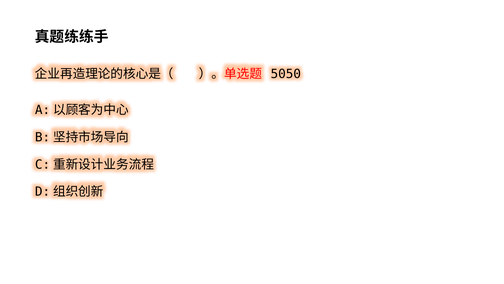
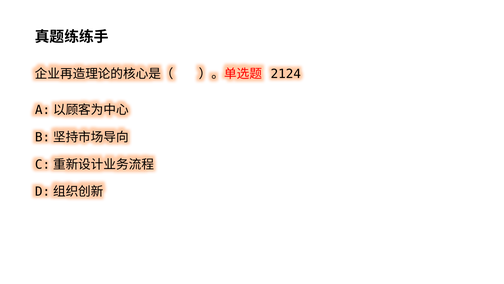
5050: 5050 -> 2124
